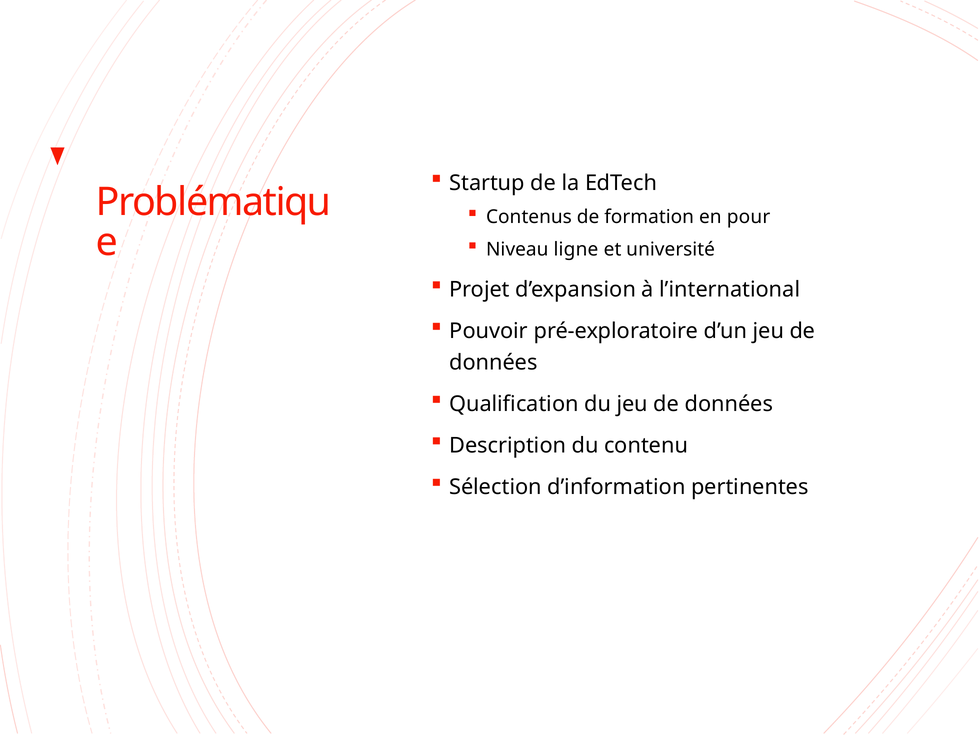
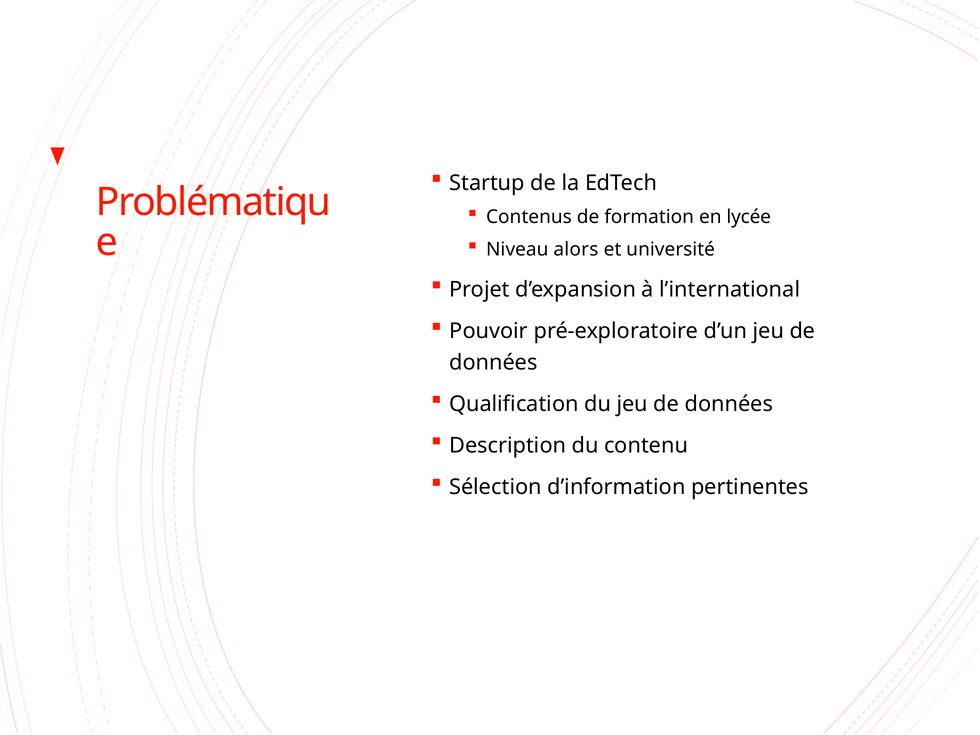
pour: pour -> lycée
ligne: ligne -> alors
